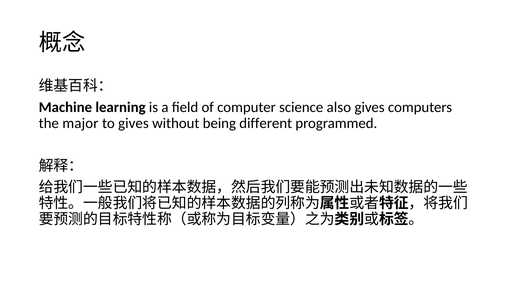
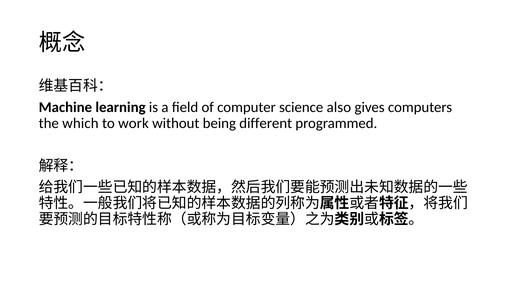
major: major -> which
to gives: gives -> work
